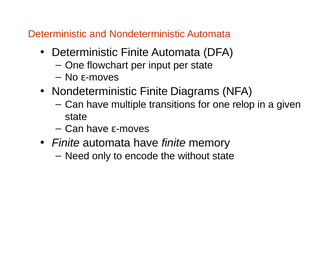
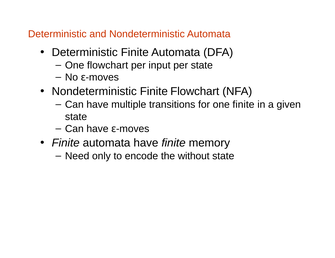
Finite Diagrams: Diagrams -> Flowchart
one relop: relop -> finite
